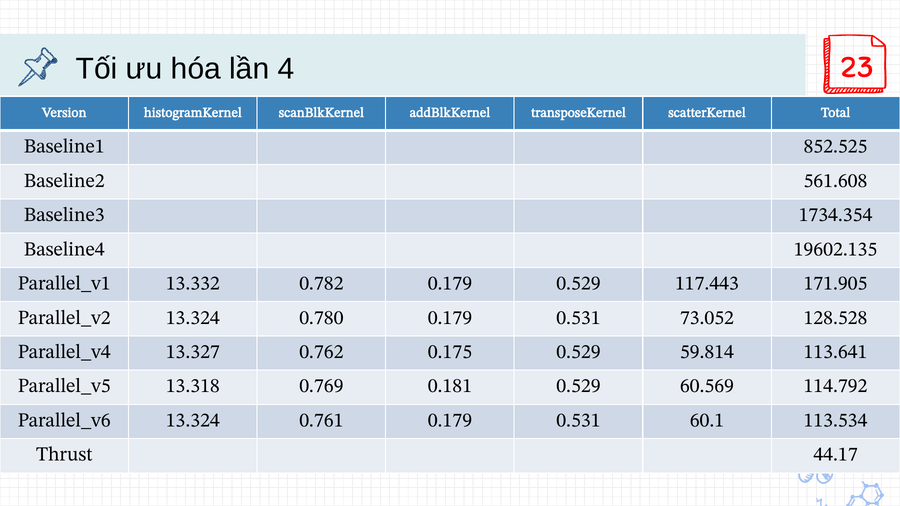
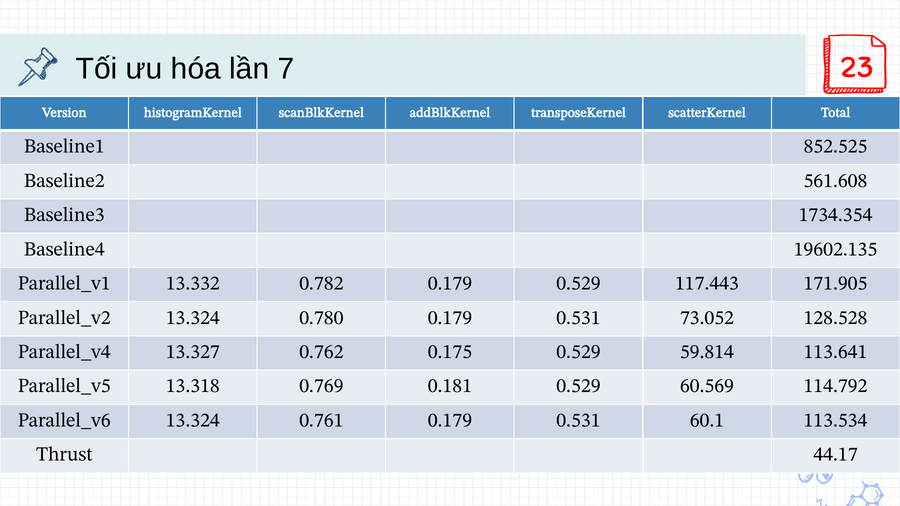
4: 4 -> 7
